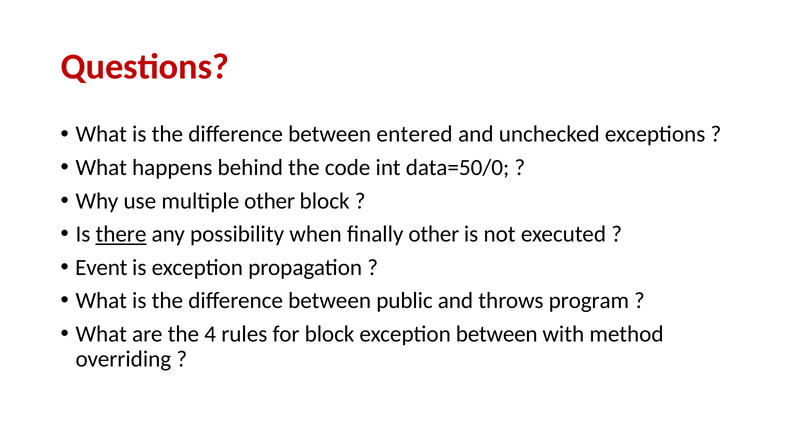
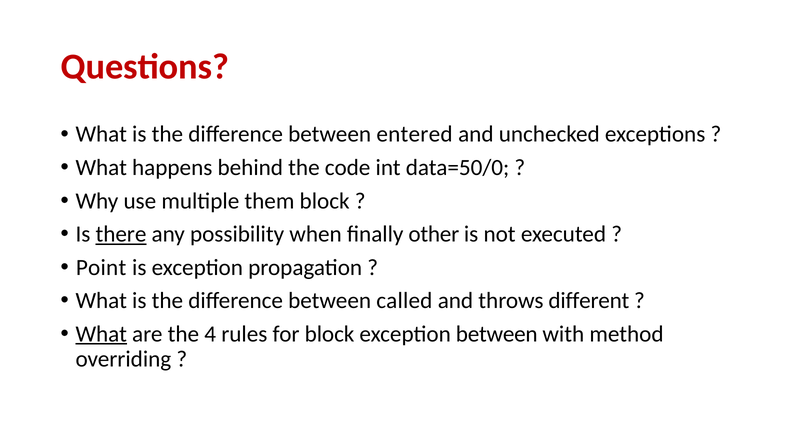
multiple other: other -> them
Event: Event -> Point
public: public -> called
program: program -> different
What at (101, 334) underline: none -> present
